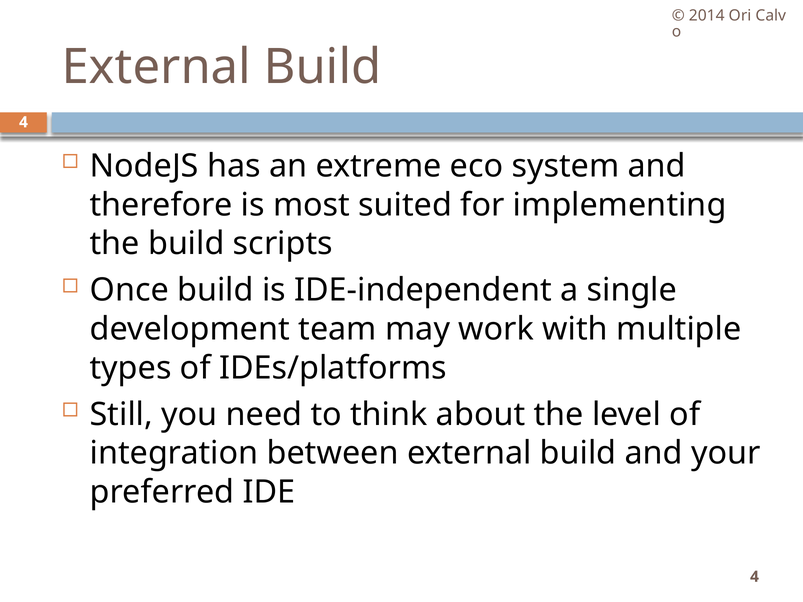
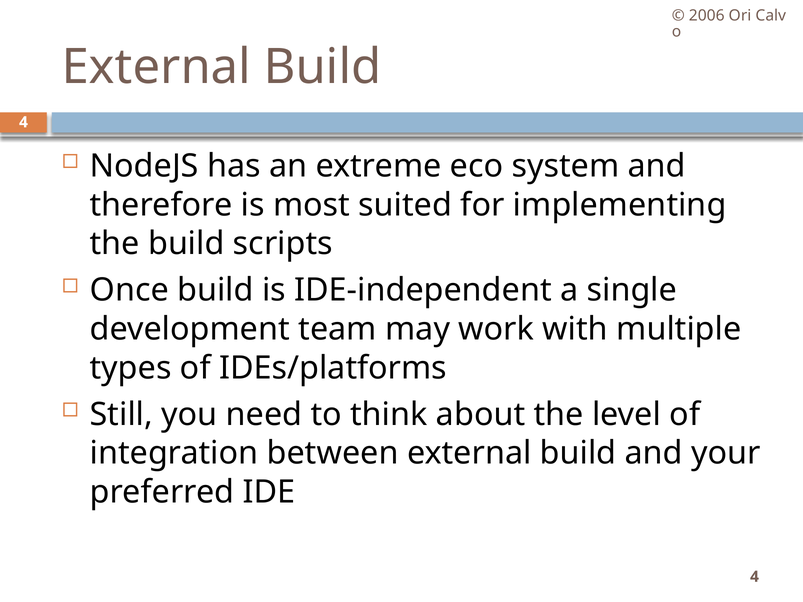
2014: 2014 -> 2006
